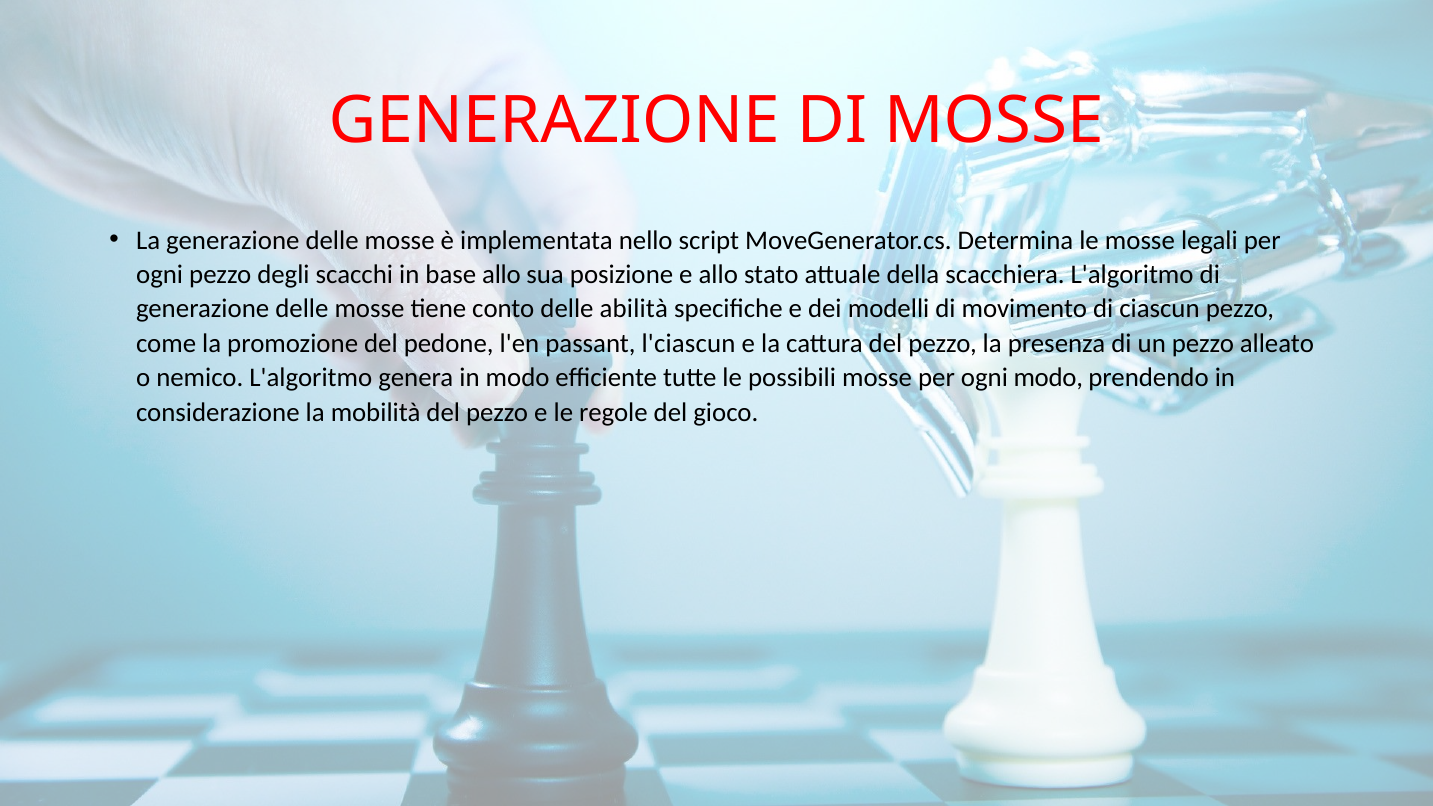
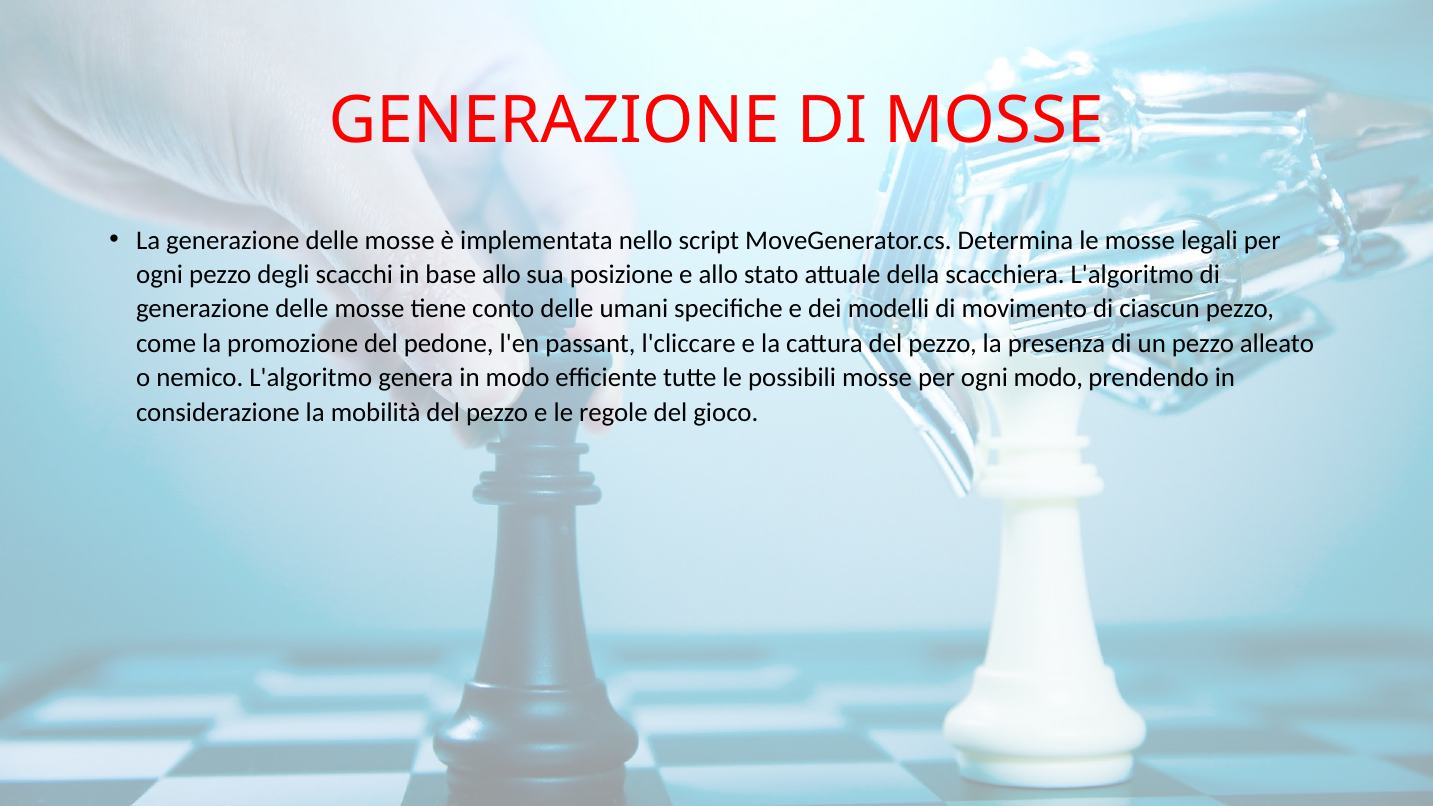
abilità: abilità -> umani
l'ciascun: l'ciascun -> l'cliccare
